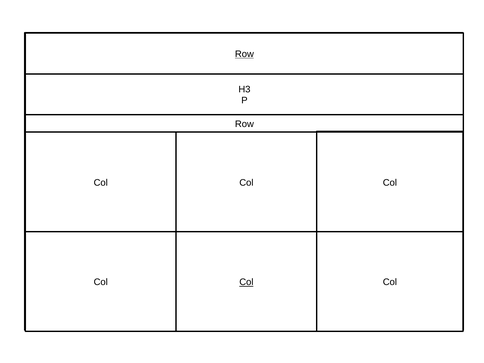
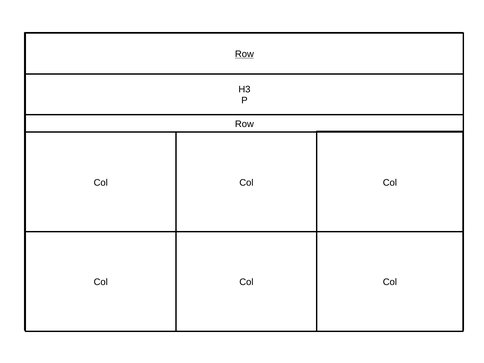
Col at (246, 282) underline: present -> none
